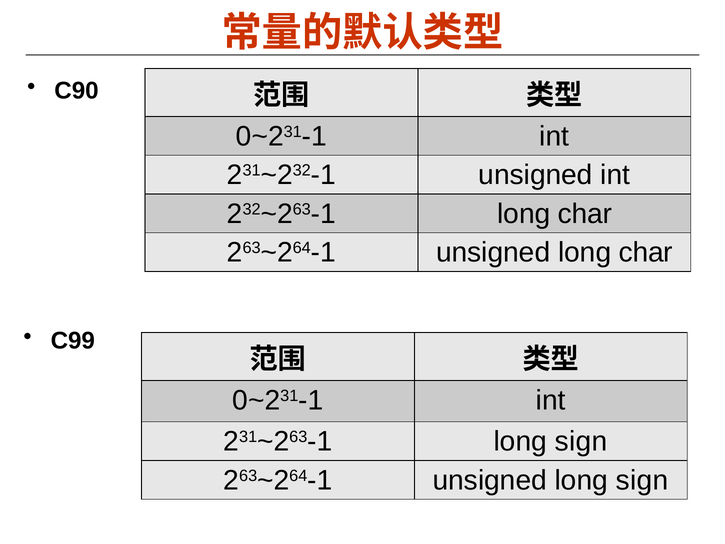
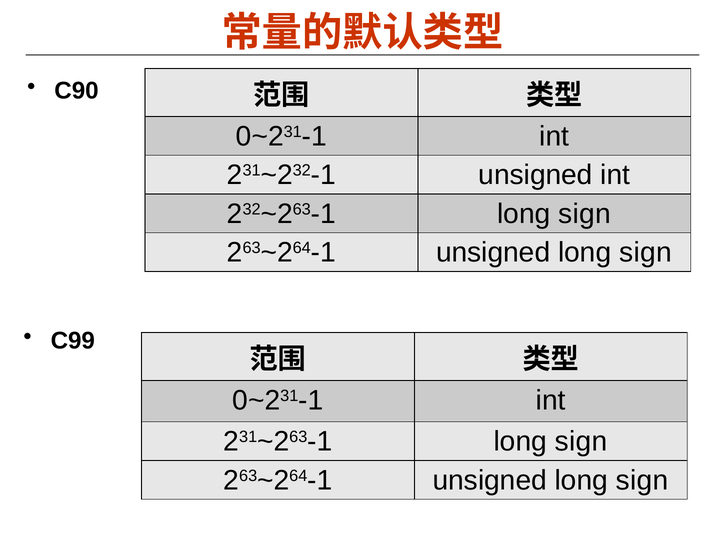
232~263-1 long char: char -> sign
char at (646, 252): char -> sign
